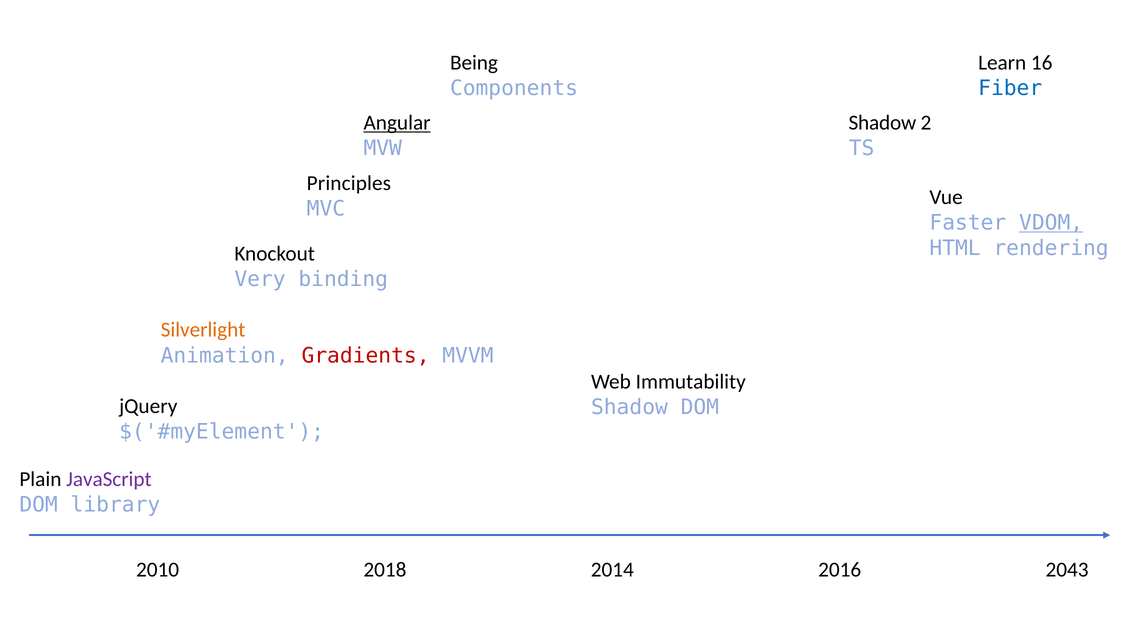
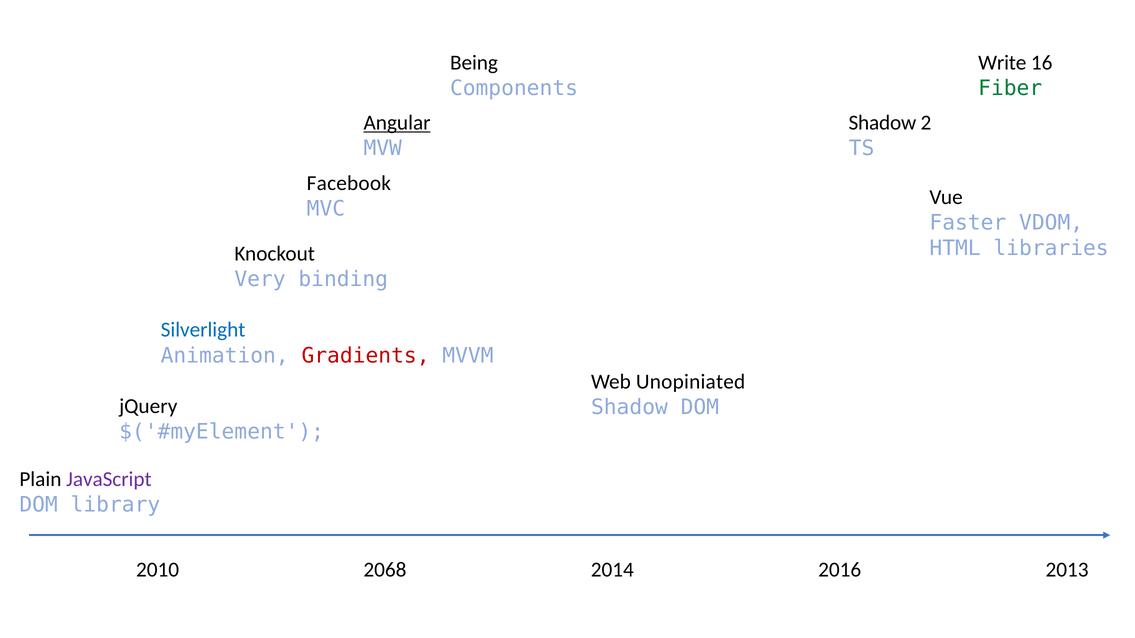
Learn: Learn -> Write
Fiber colour: blue -> green
Principles: Principles -> Facebook
VDOM underline: present -> none
rendering: rendering -> libraries
Silverlight colour: orange -> blue
Immutability: Immutability -> Unopiniated
2018: 2018 -> 2068
2043: 2043 -> 2013
